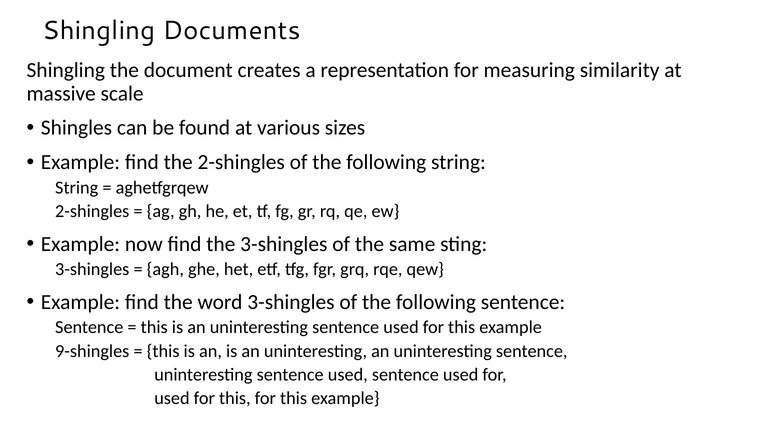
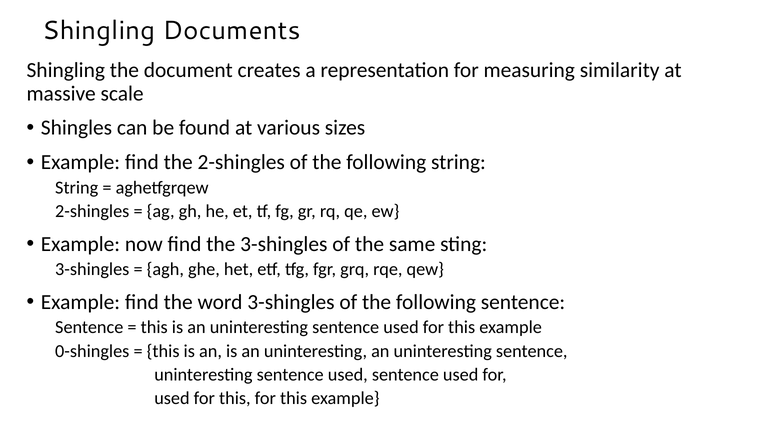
9-shingles: 9-shingles -> 0-shingles
